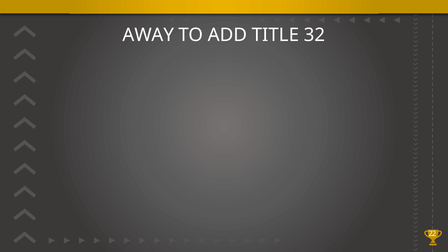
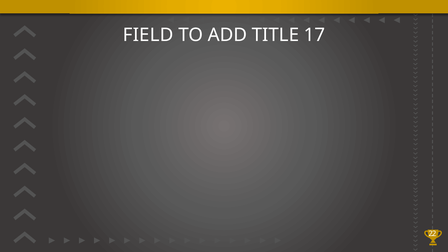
AWAY: AWAY -> FIELD
32: 32 -> 17
